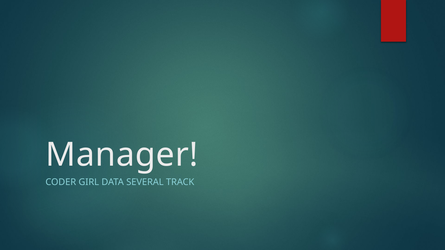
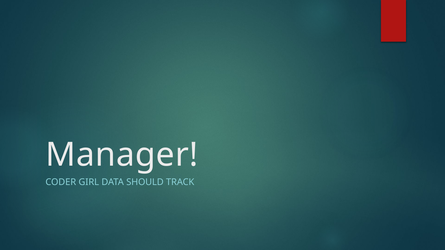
SEVERAL: SEVERAL -> SHOULD
